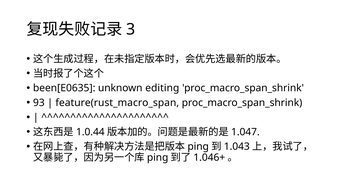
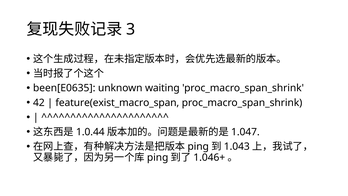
editing: editing -> waiting
93: 93 -> 42
feature(rust_macro_span: feature(rust_macro_span -> feature(exist_macro_span
